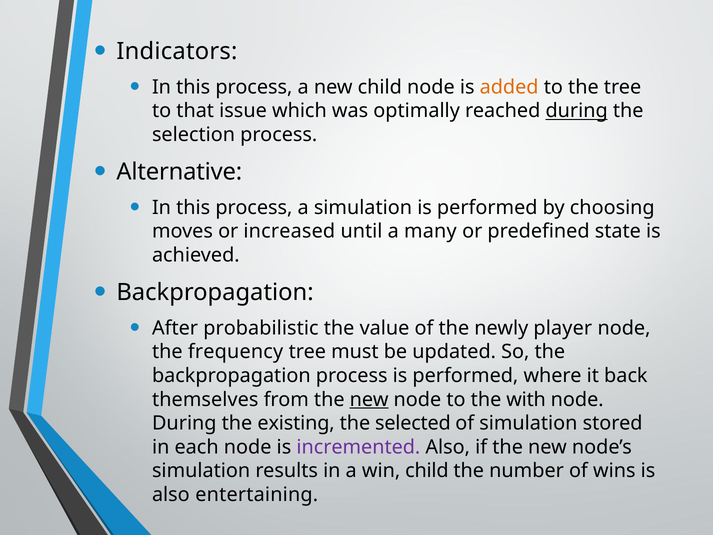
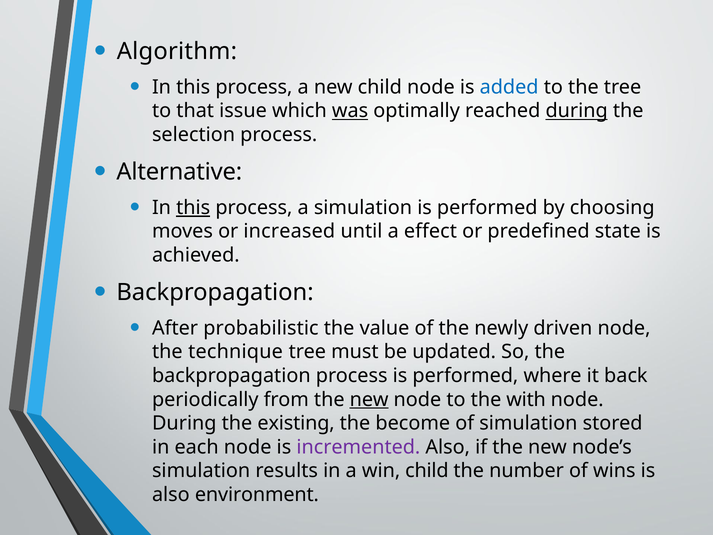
Indicators: Indicators -> Algorithm
added colour: orange -> blue
was underline: none -> present
this at (193, 208) underline: none -> present
many: many -> effect
player: player -> driven
frequency: frequency -> technique
themselves: themselves -> periodically
selected: selected -> become
entertaining: entertaining -> environment
